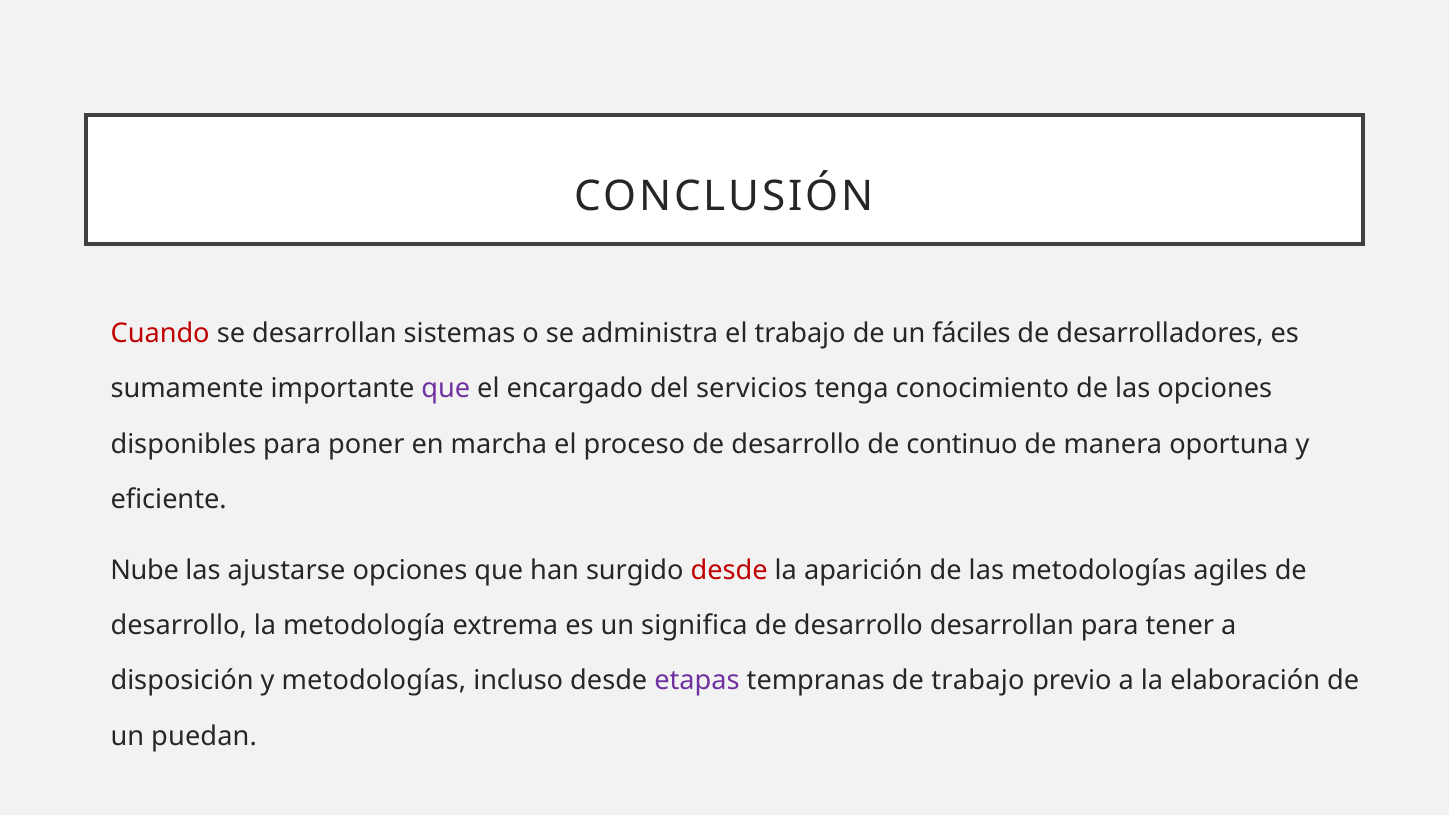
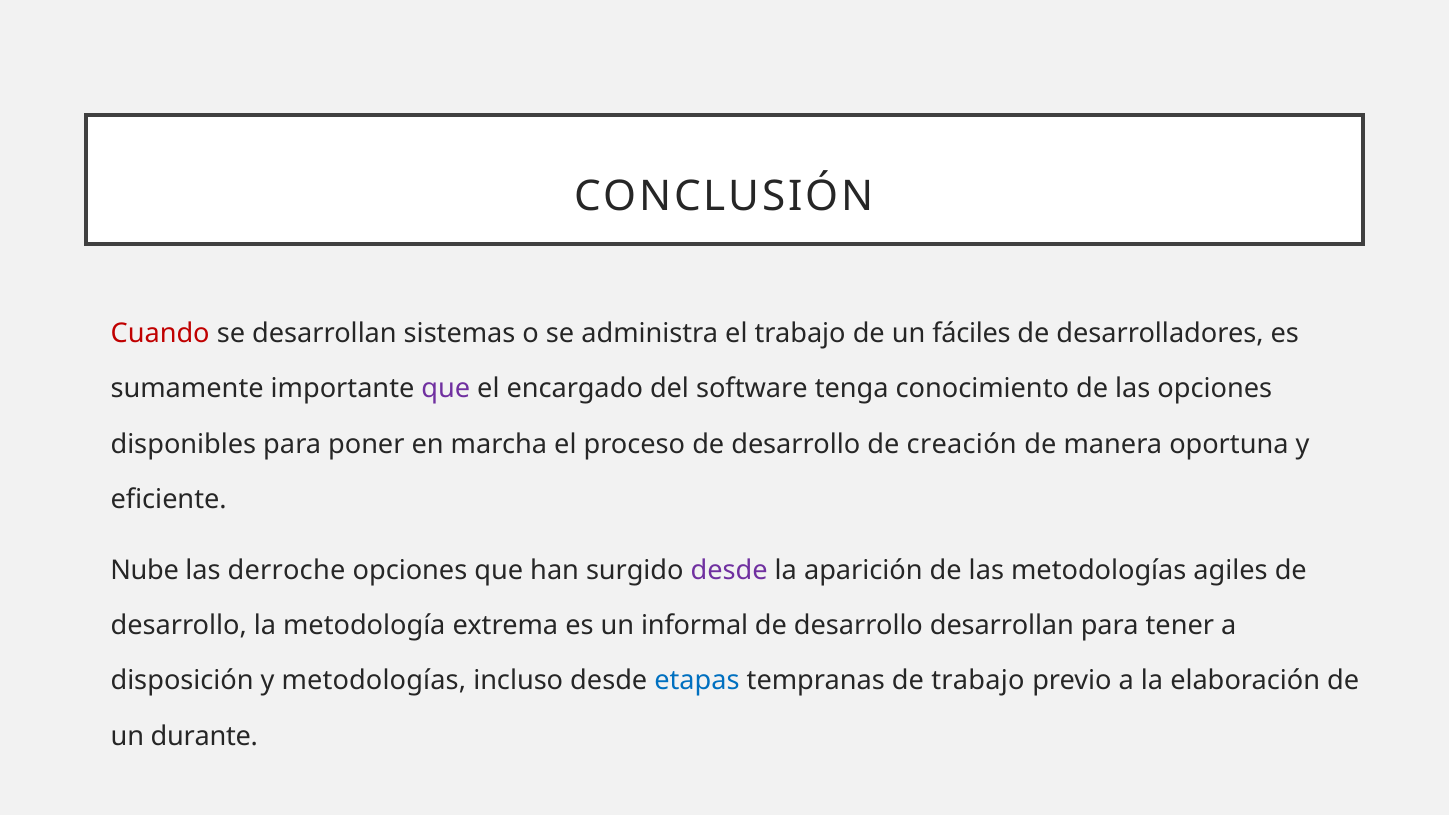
servicios: servicios -> software
continuo: continuo -> creación
ajustarse: ajustarse -> derroche
desde at (729, 570) colour: red -> purple
significa: significa -> informal
etapas colour: purple -> blue
puedan: puedan -> durante
